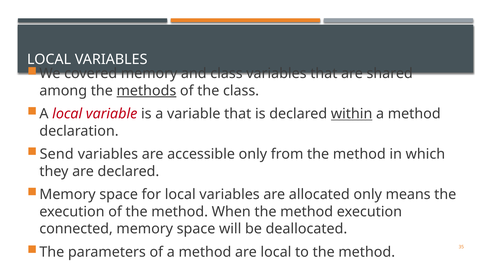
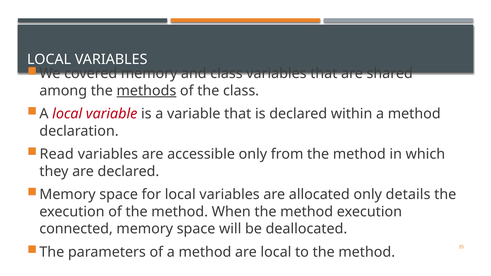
within underline: present -> none
Send: Send -> Read
means: means -> details
